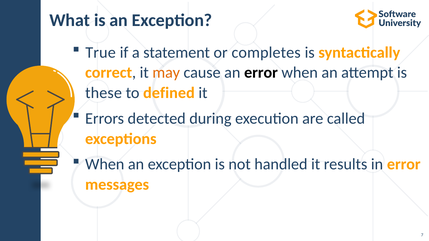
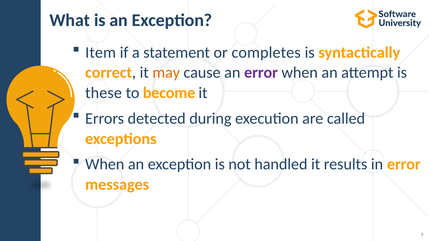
True: True -> Item
error at (261, 73) colour: black -> purple
defined: defined -> become
